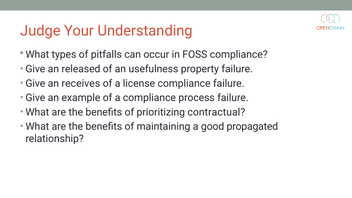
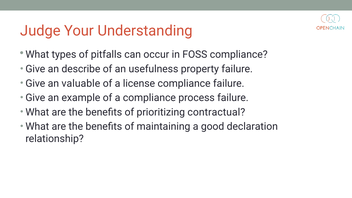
released: released -> describe
receives: receives -> valuable
propagated: propagated -> declaration
